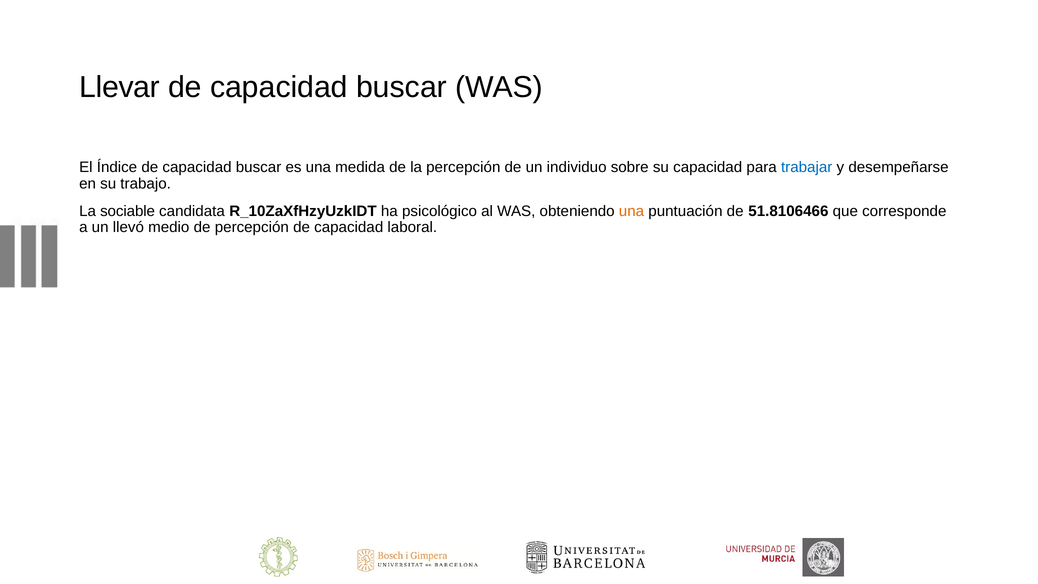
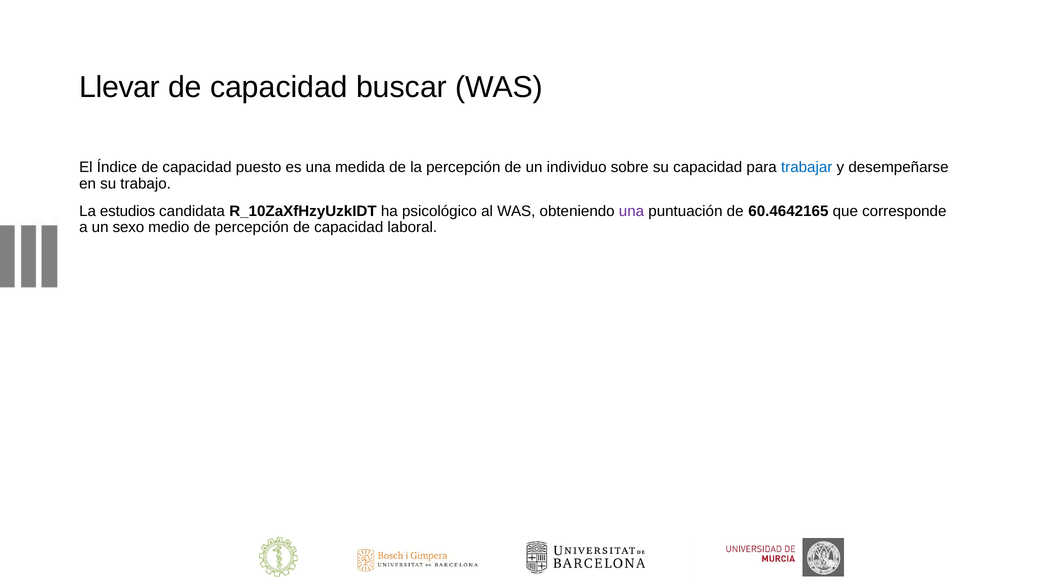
Índice de capacidad buscar: buscar -> puesto
sociable: sociable -> estudios
una at (631, 211) colour: orange -> purple
51.8106466: 51.8106466 -> 60.4642165
llevó: llevó -> sexo
